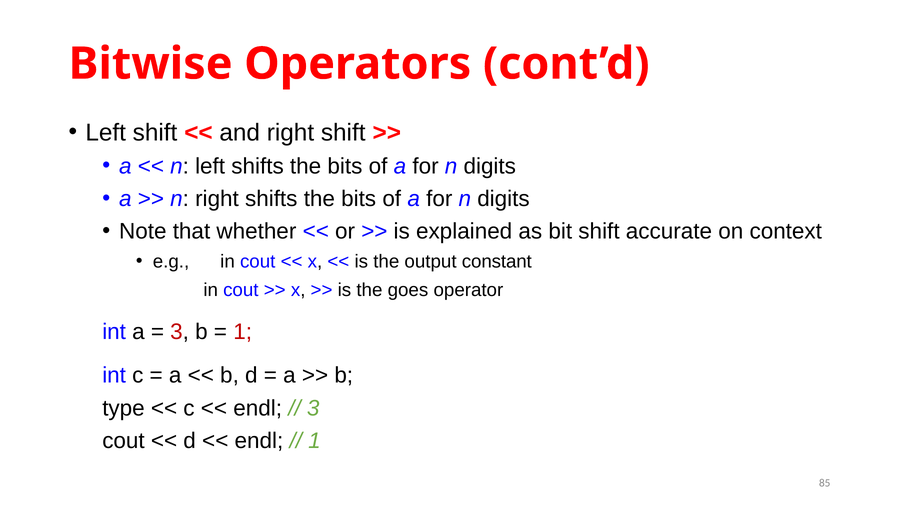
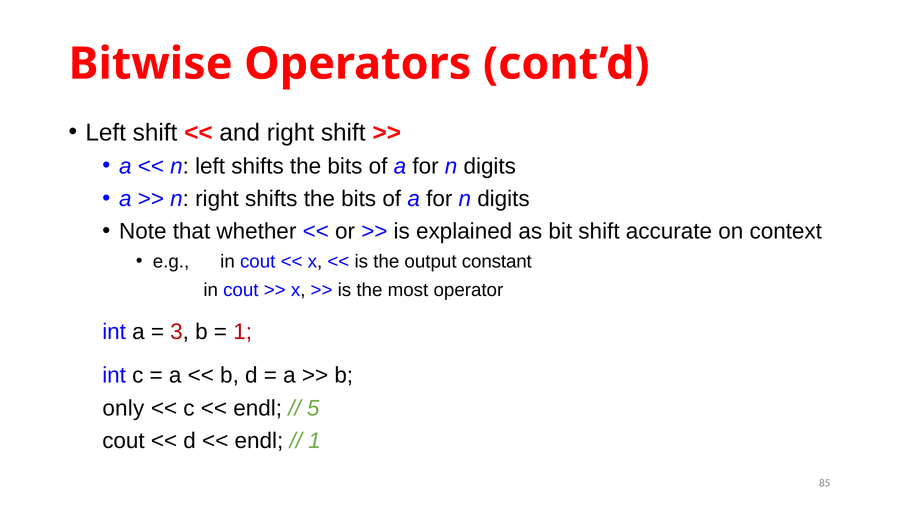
goes: goes -> most
type: type -> only
3 at (313, 408): 3 -> 5
